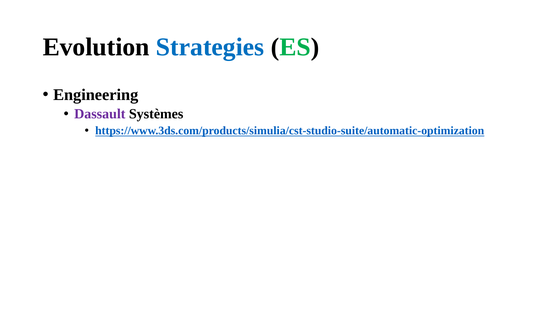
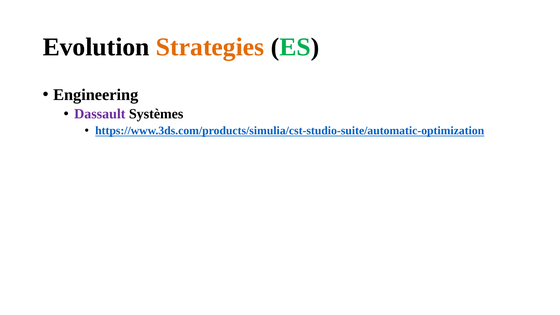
Strategies colour: blue -> orange
